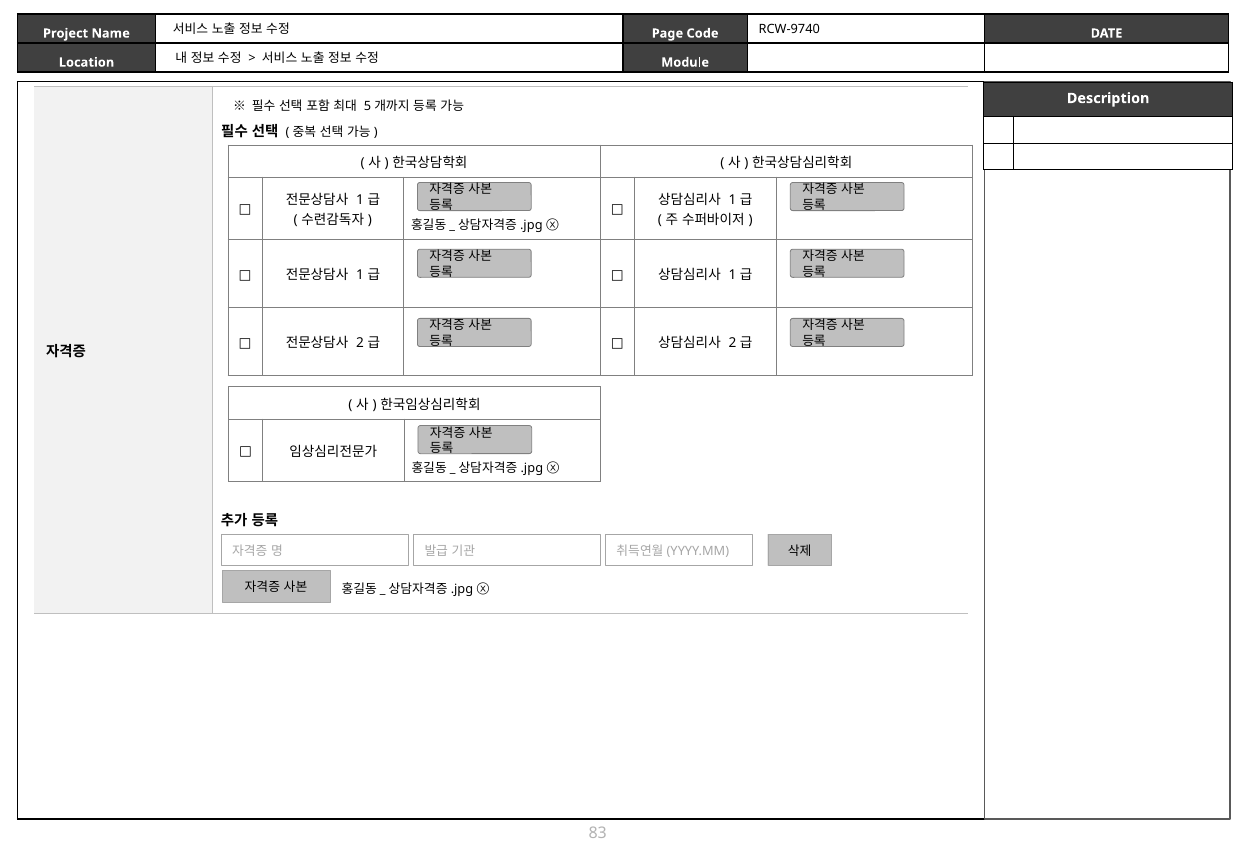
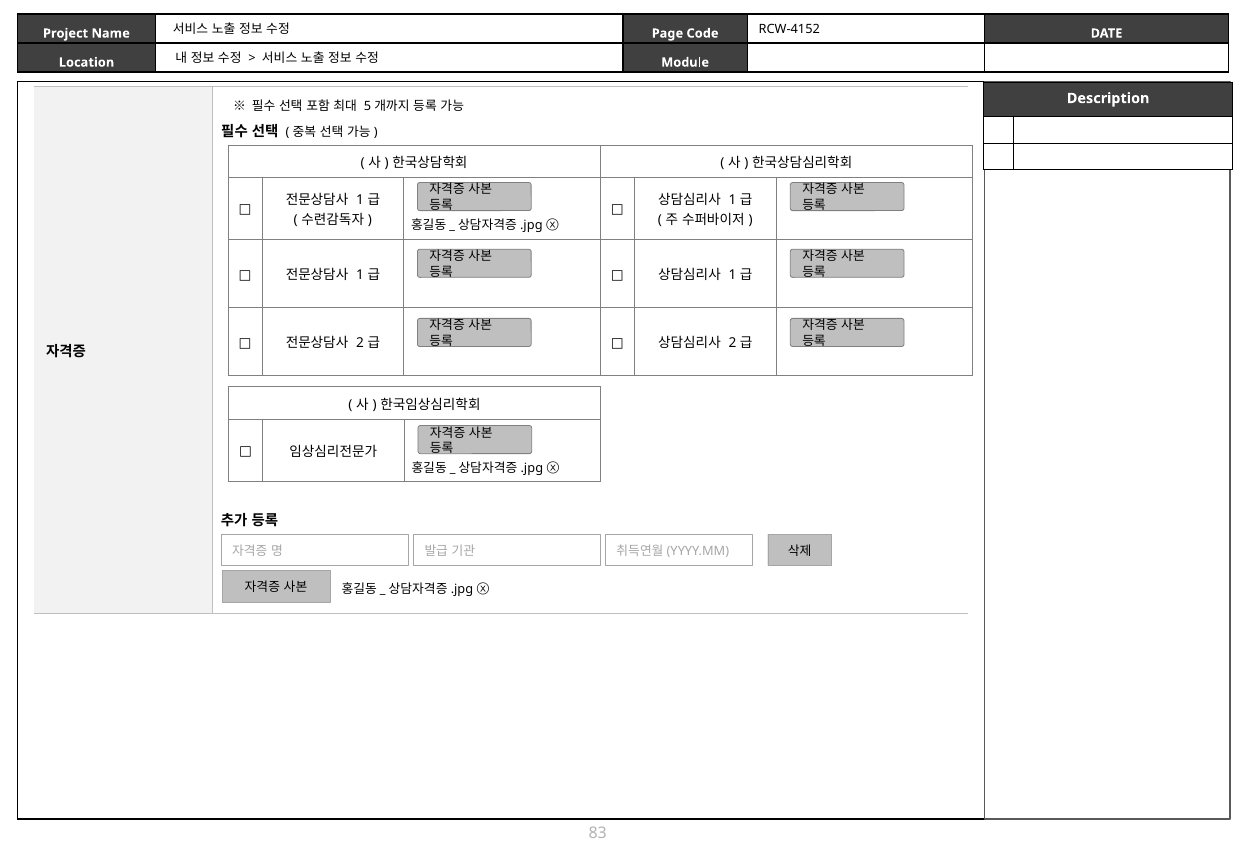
RCW-9740: RCW-9740 -> RCW-4152
